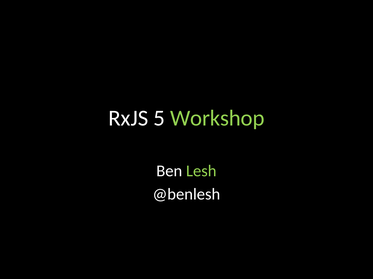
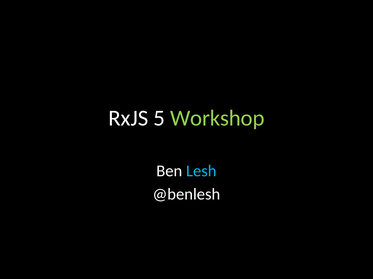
Lesh colour: light green -> light blue
